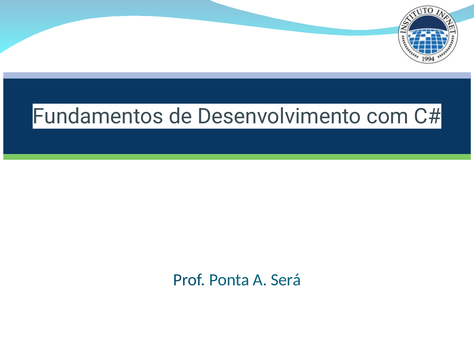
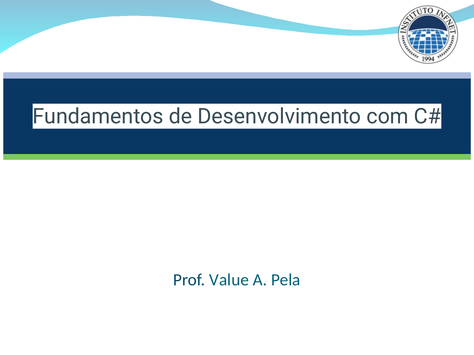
Ponta: Ponta -> Value
Será: Será -> Pela
